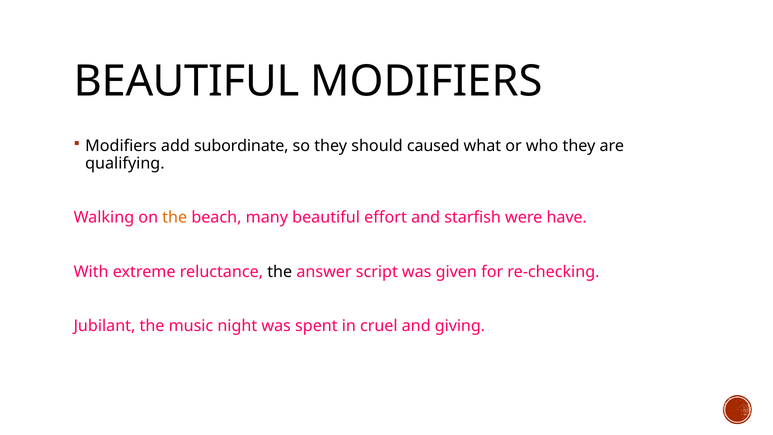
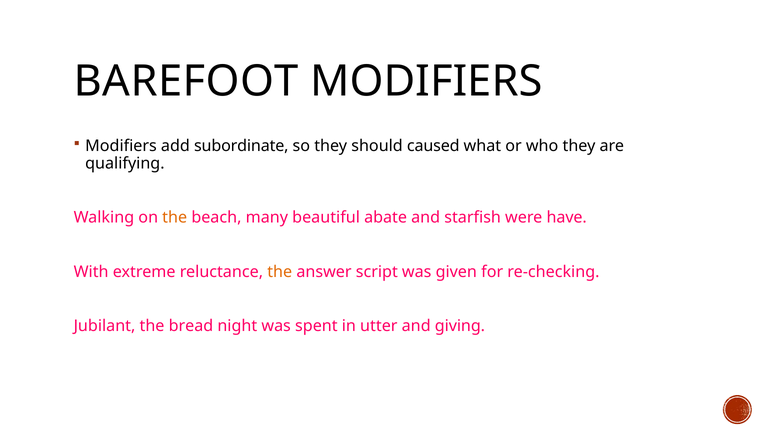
BEAUTIFUL at (187, 81): BEAUTIFUL -> BAREFOOT
effort: effort -> abate
the at (280, 272) colour: black -> orange
music: music -> bread
cruel: cruel -> utter
